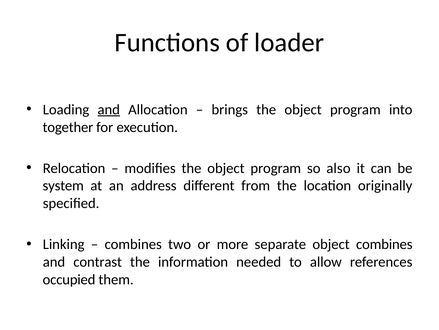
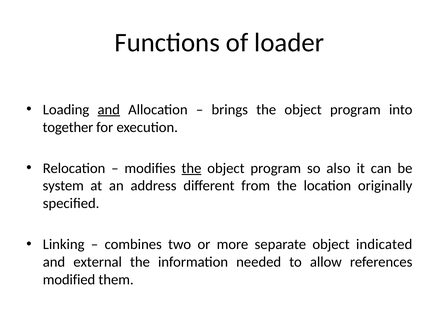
the at (191, 168) underline: none -> present
object combines: combines -> indicated
contrast: contrast -> external
occupied: occupied -> modified
